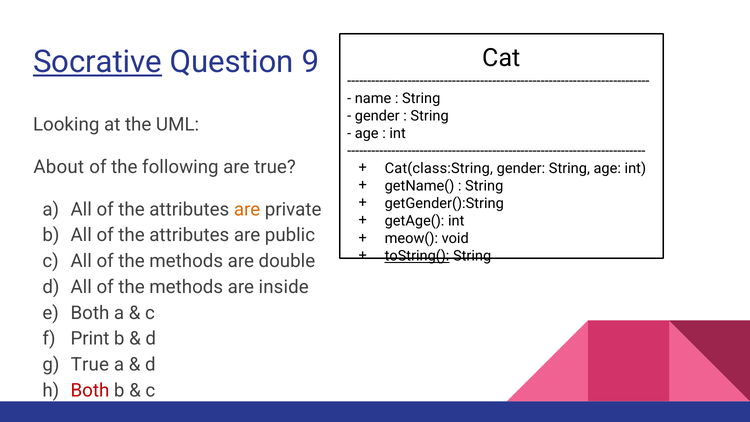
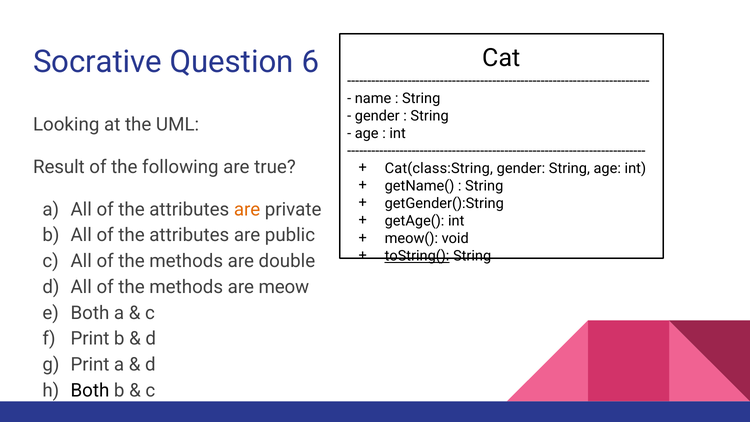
Socrative underline: present -> none
9: 9 -> 6
About: About -> Result
inside: inside -> meow
True at (90, 365): True -> Print
Both at (90, 390) colour: red -> black
